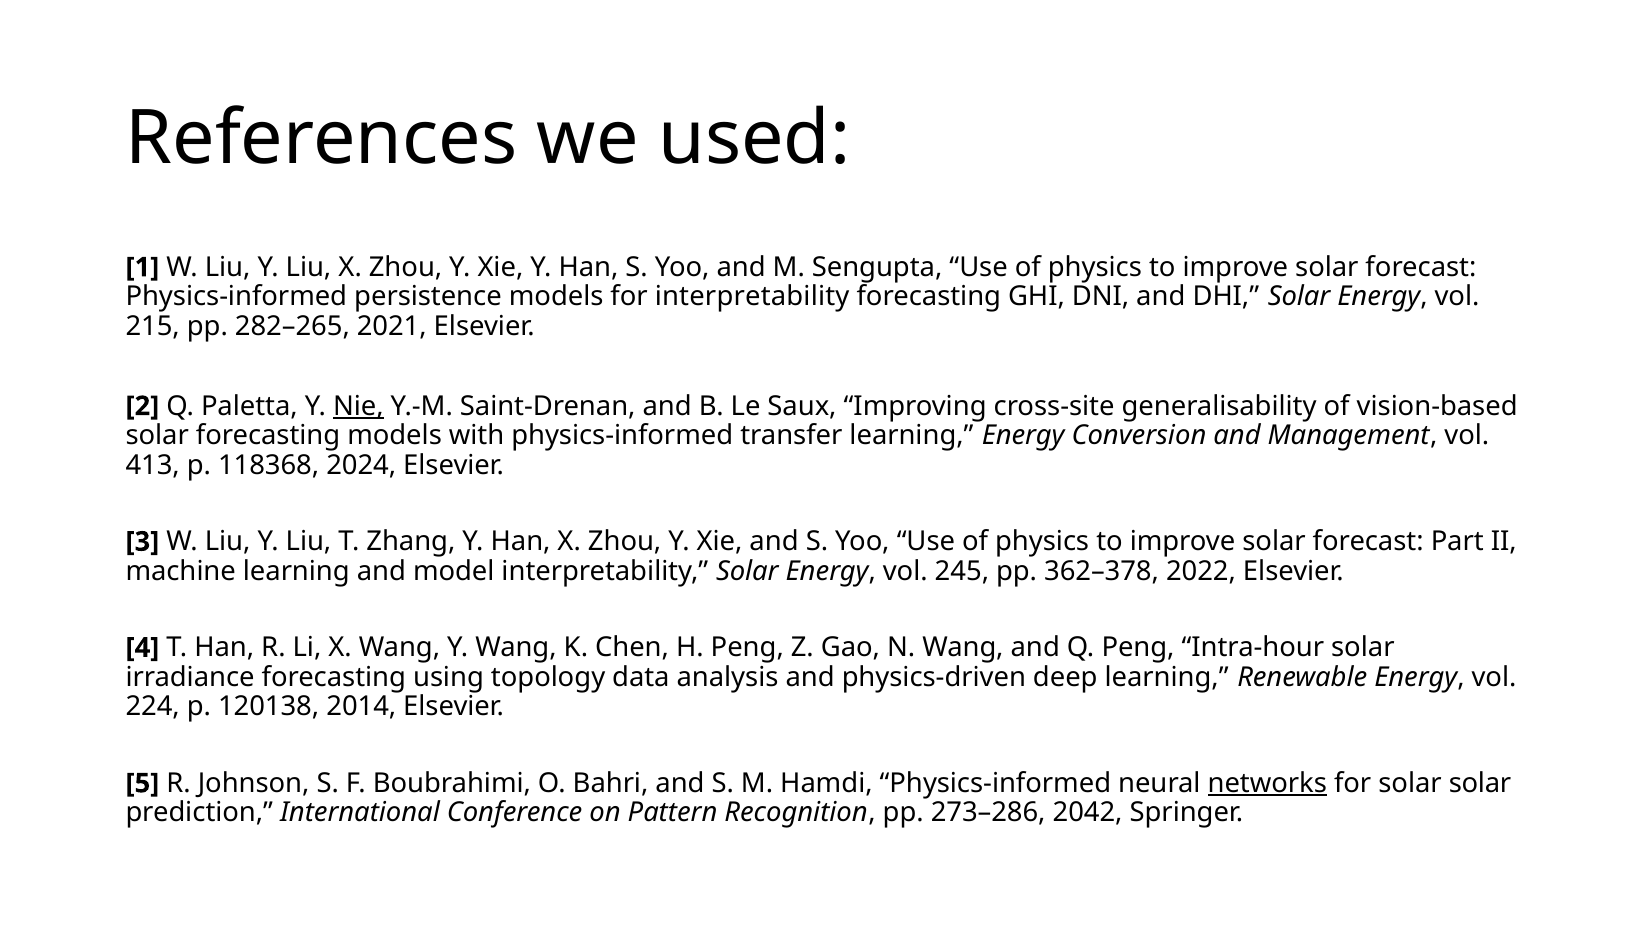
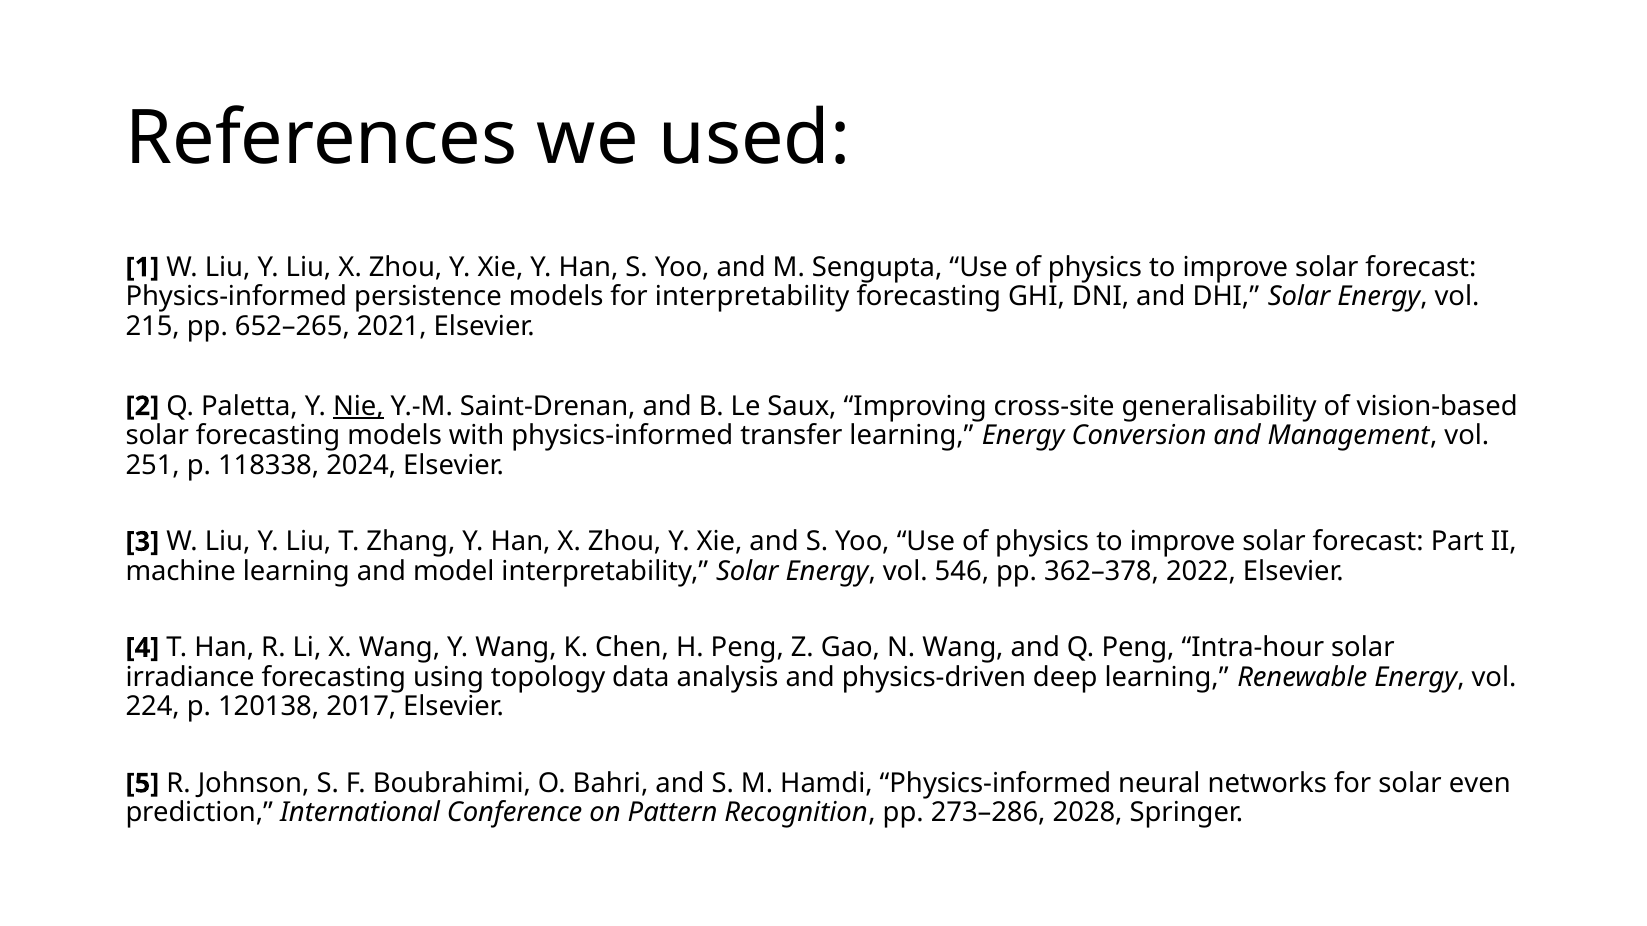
282–265: 282–265 -> 652–265
413: 413 -> 251
118368: 118368 -> 118338
245: 245 -> 546
2014: 2014 -> 2017
networks underline: present -> none
solar solar: solar -> even
2042: 2042 -> 2028
